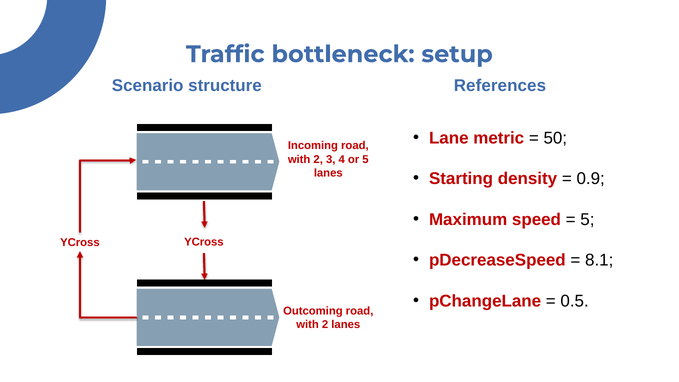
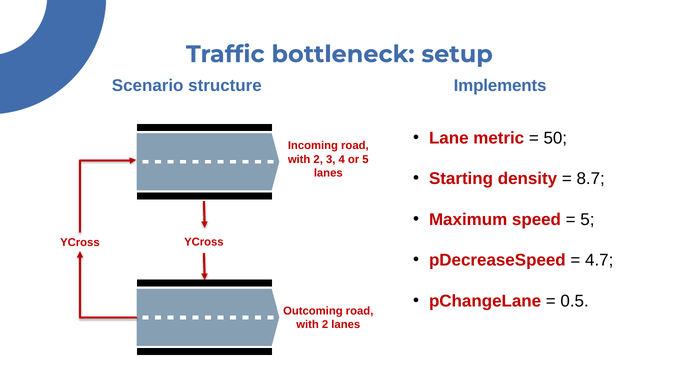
References: References -> Implements
0.9: 0.9 -> 8.7
8.1: 8.1 -> 4.7
